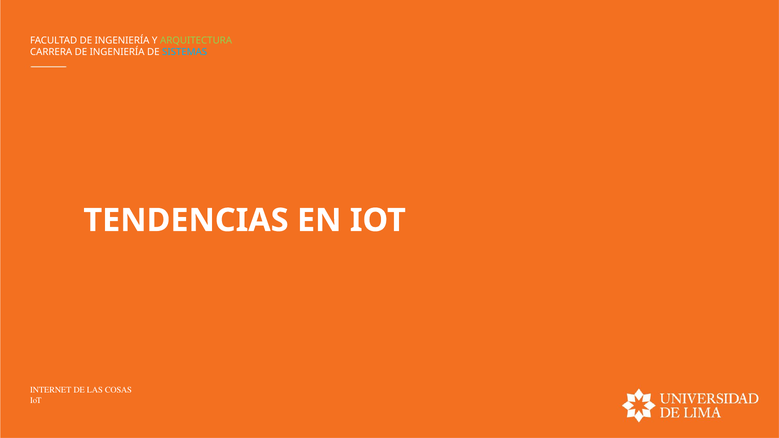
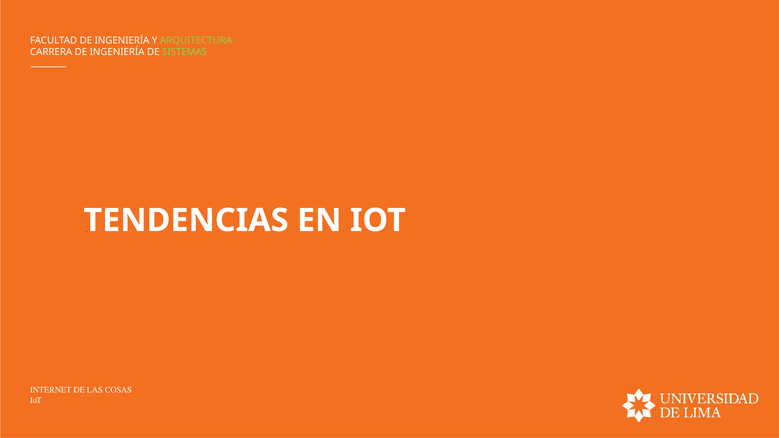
SISTEMAS colour: light blue -> light green
